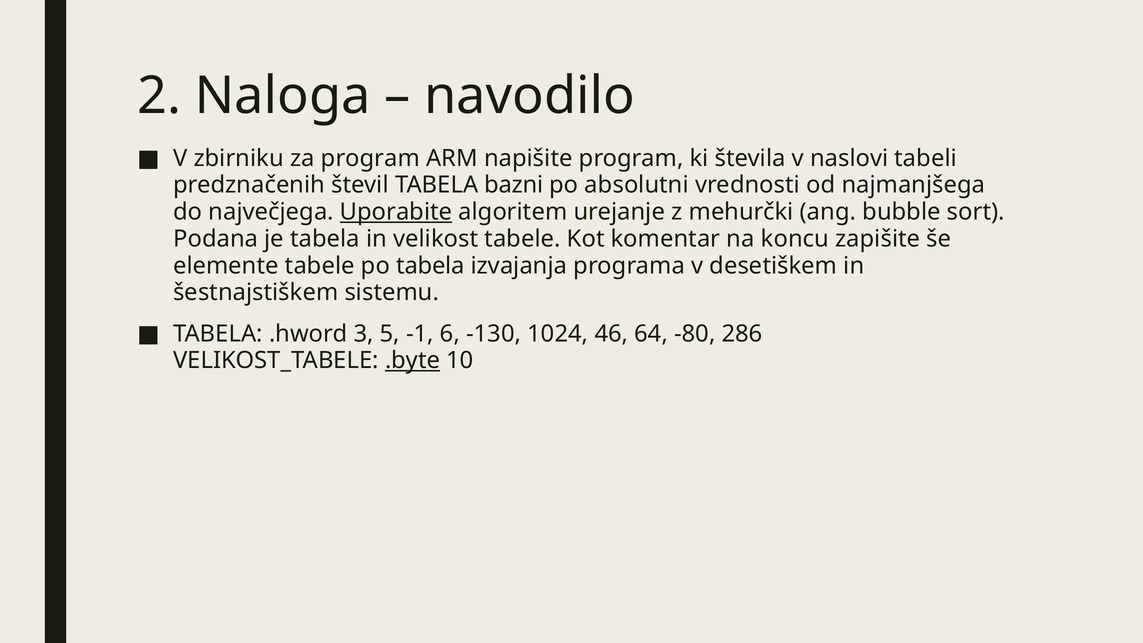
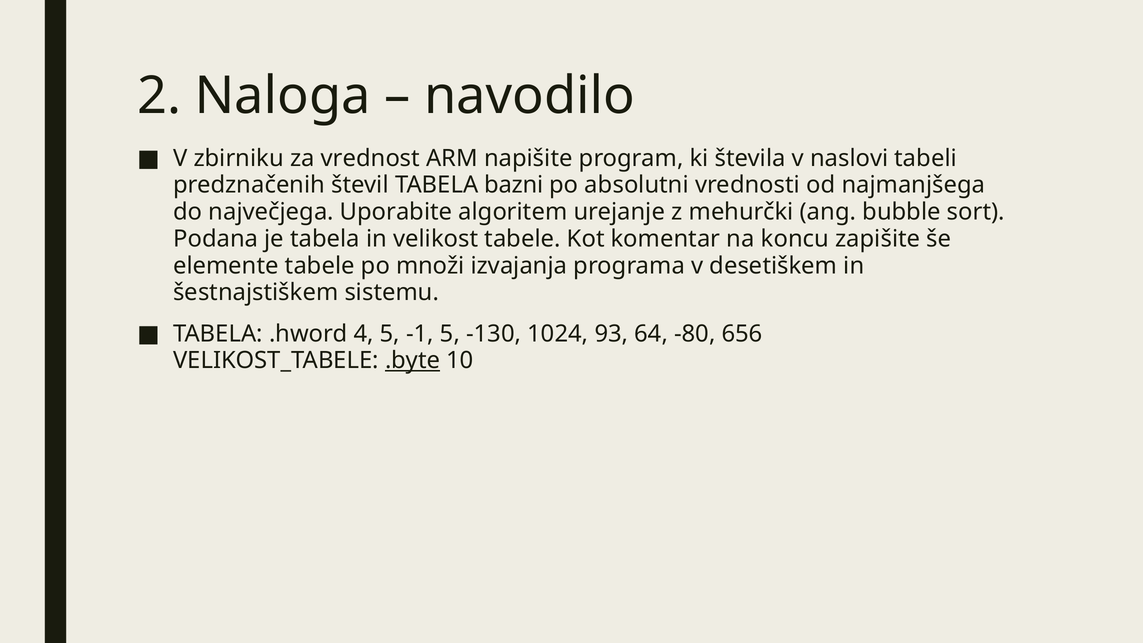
za program: program -> vrednost
Uporabite underline: present -> none
po tabela: tabela -> množi
3: 3 -> 4
-1 6: 6 -> 5
46: 46 -> 93
286: 286 -> 656
